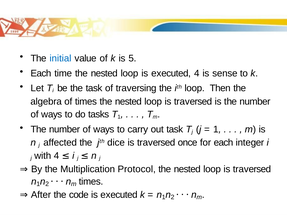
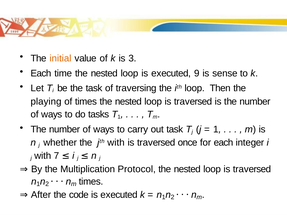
initial colour: blue -> orange
5: 5 -> 3
executed 4: 4 -> 9
algebra: algebra -> playing
affected: affected -> whether
jth dice: dice -> with
with 4: 4 -> 7
